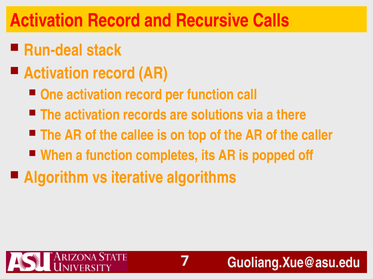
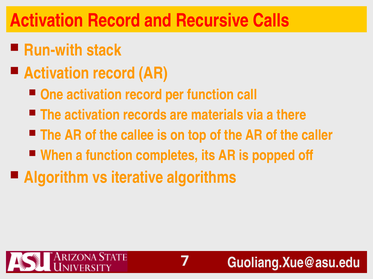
Run-deal: Run-deal -> Run-with
solutions: solutions -> materials
